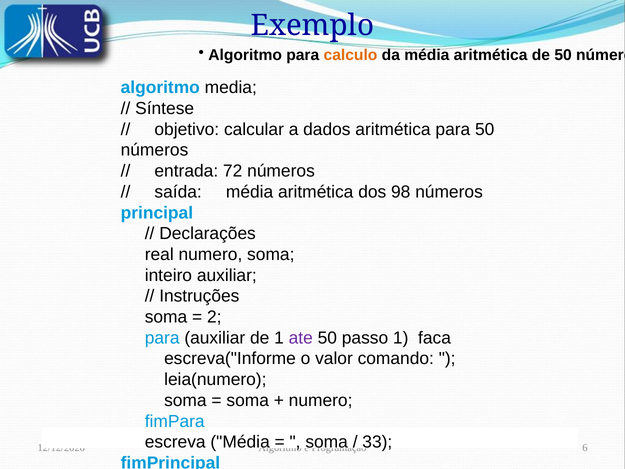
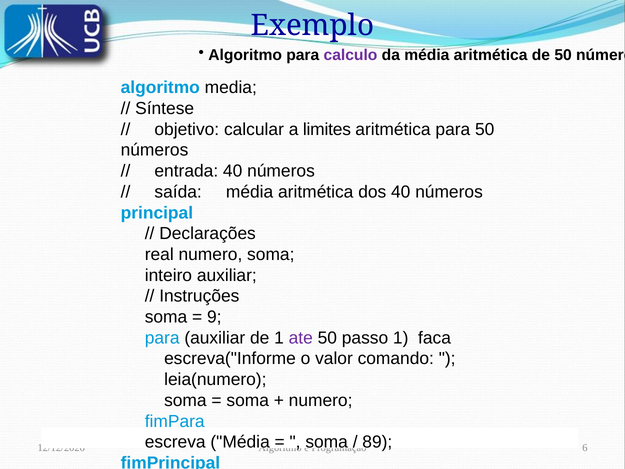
calculo colour: orange -> purple
dados: dados -> limites
entrada 72: 72 -> 40
dos 98: 98 -> 40
2: 2 -> 9
33: 33 -> 89
